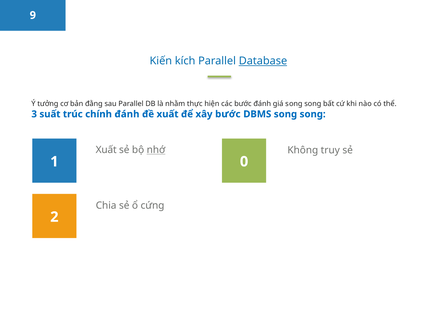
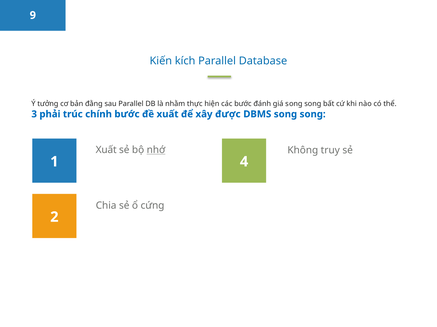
Database underline: present -> none
suất: suất -> phải
chính đánh: đánh -> bước
xây bước: bước -> được
0: 0 -> 4
